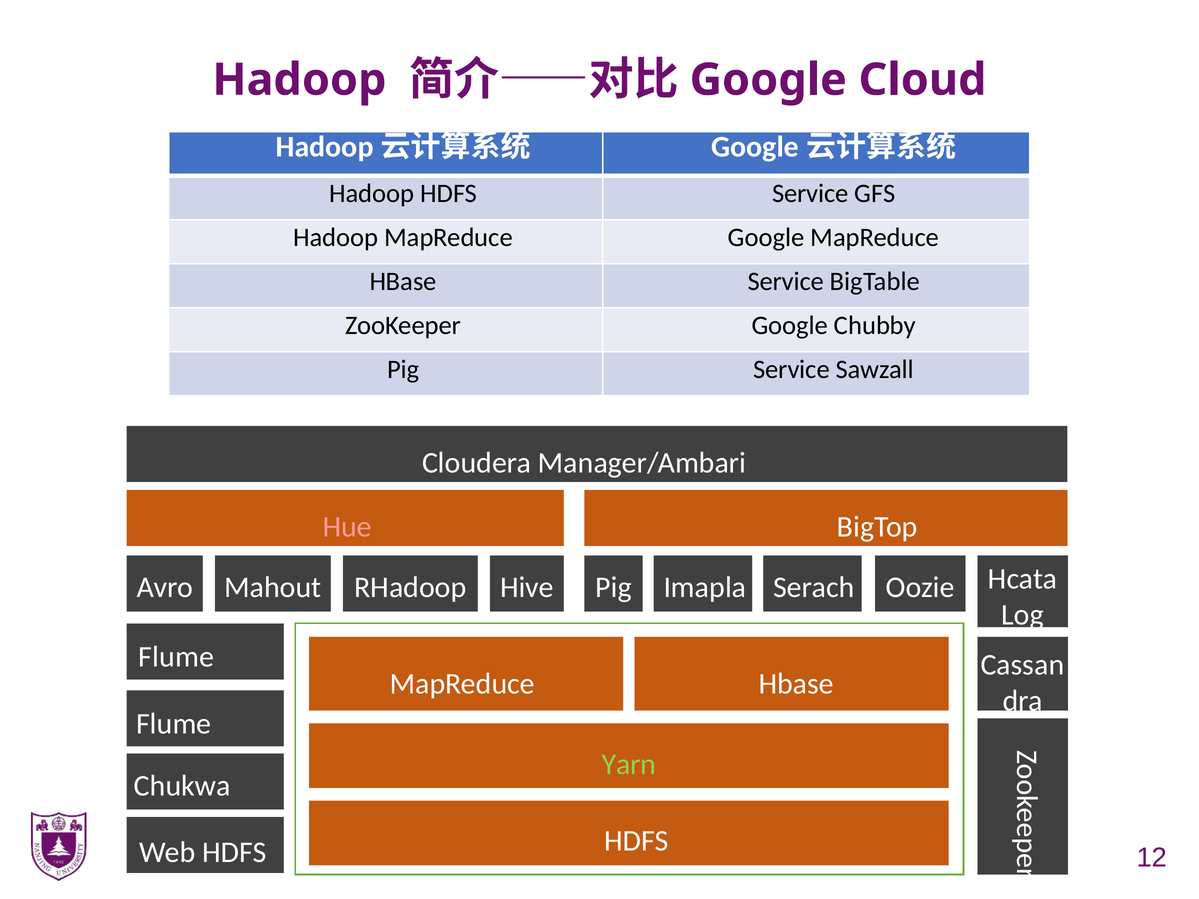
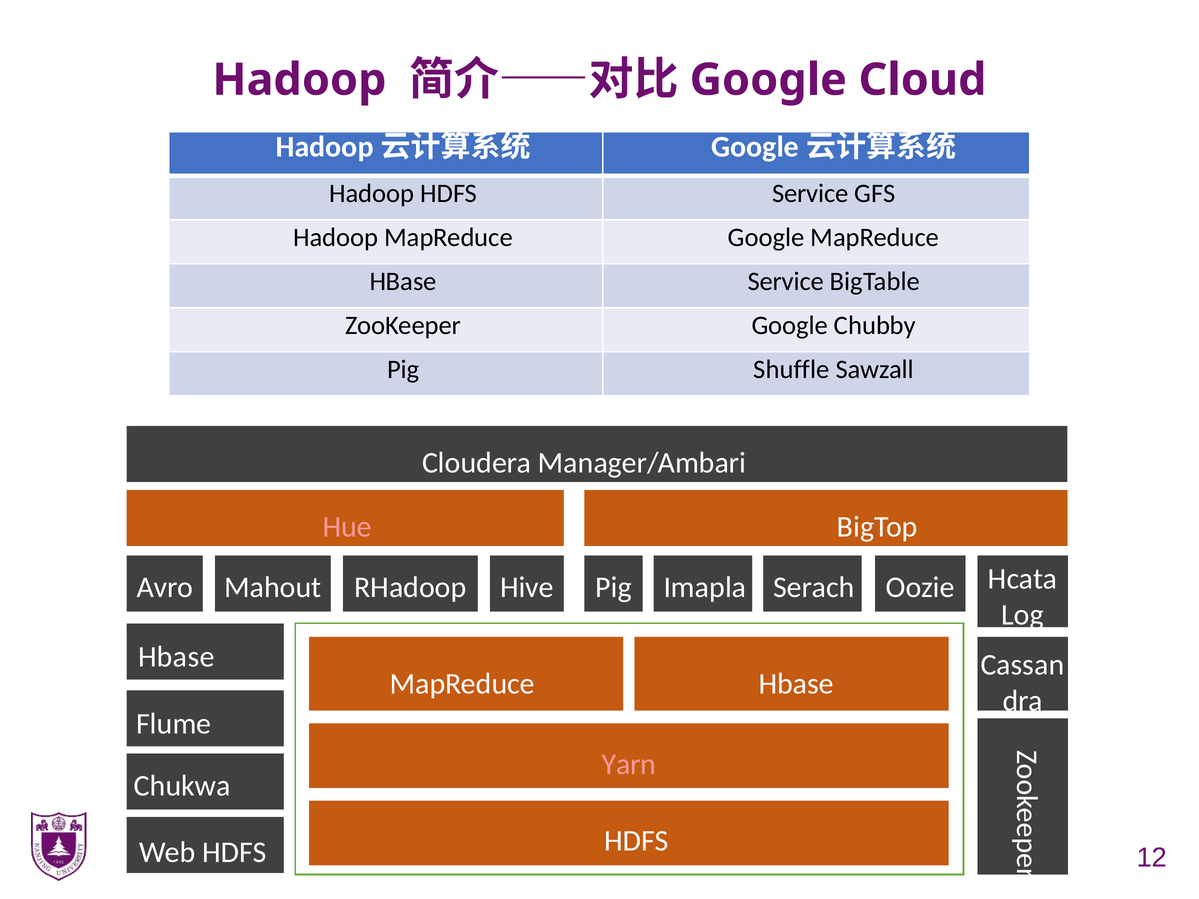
Pig Service: Service -> Shuffle
Flume at (176, 657): Flume -> Hbase
Yarn colour: light green -> pink
